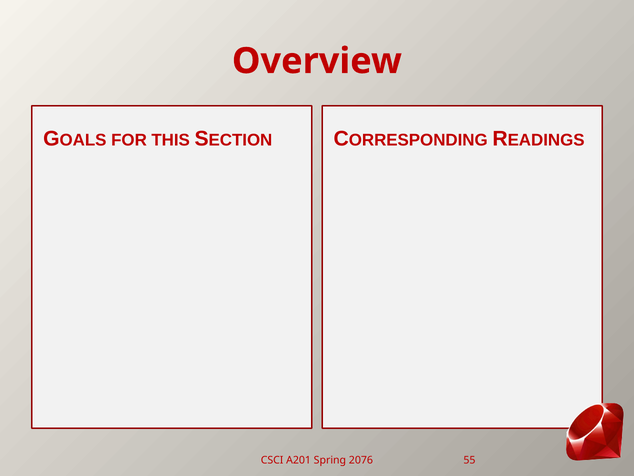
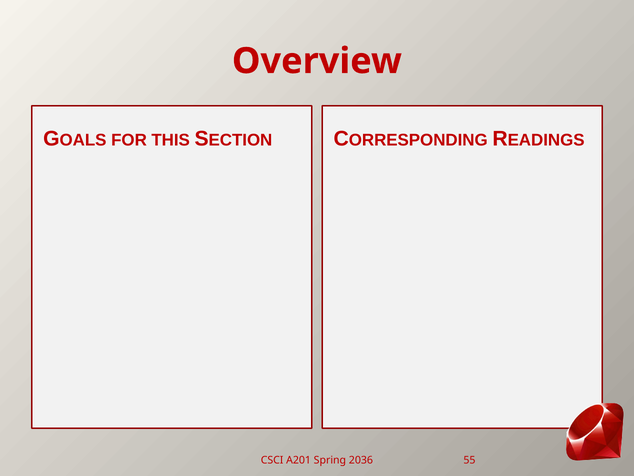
2076: 2076 -> 2036
